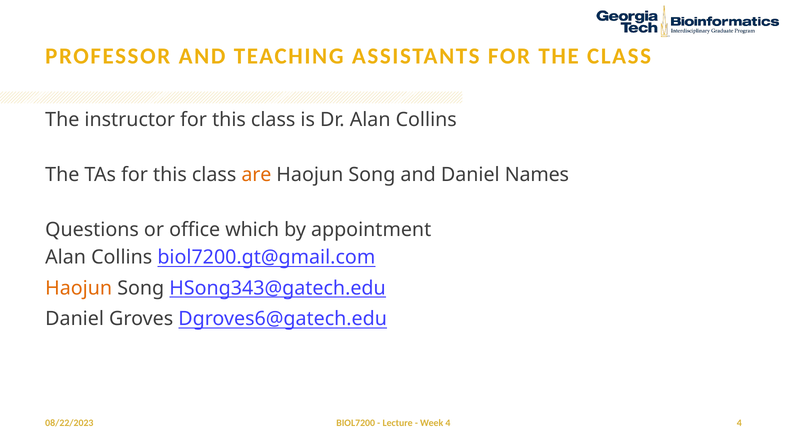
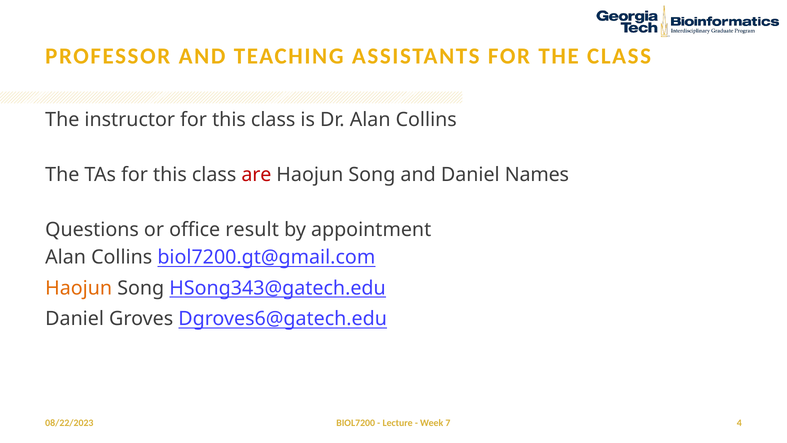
are colour: orange -> red
which: which -> result
Week 4: 4 -> 7
